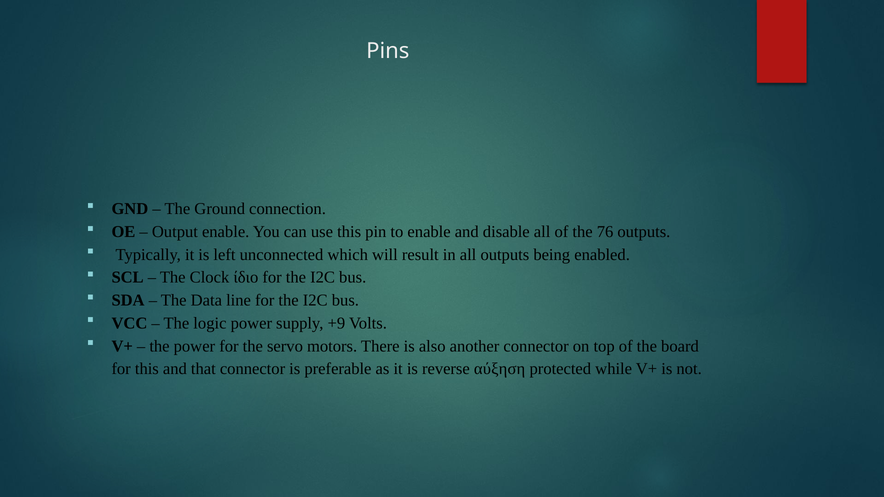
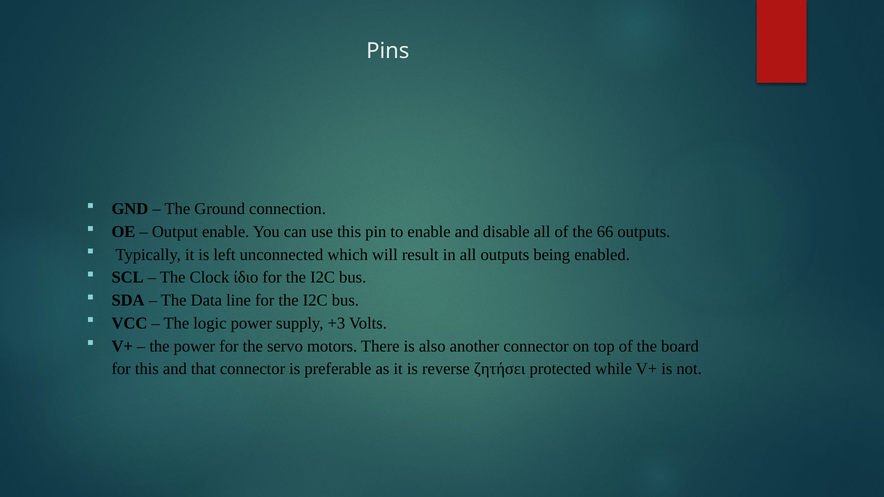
76: 76 -> 66
+9: +9 -> +3
αύξηση: αύξηση -> ζητήσει
